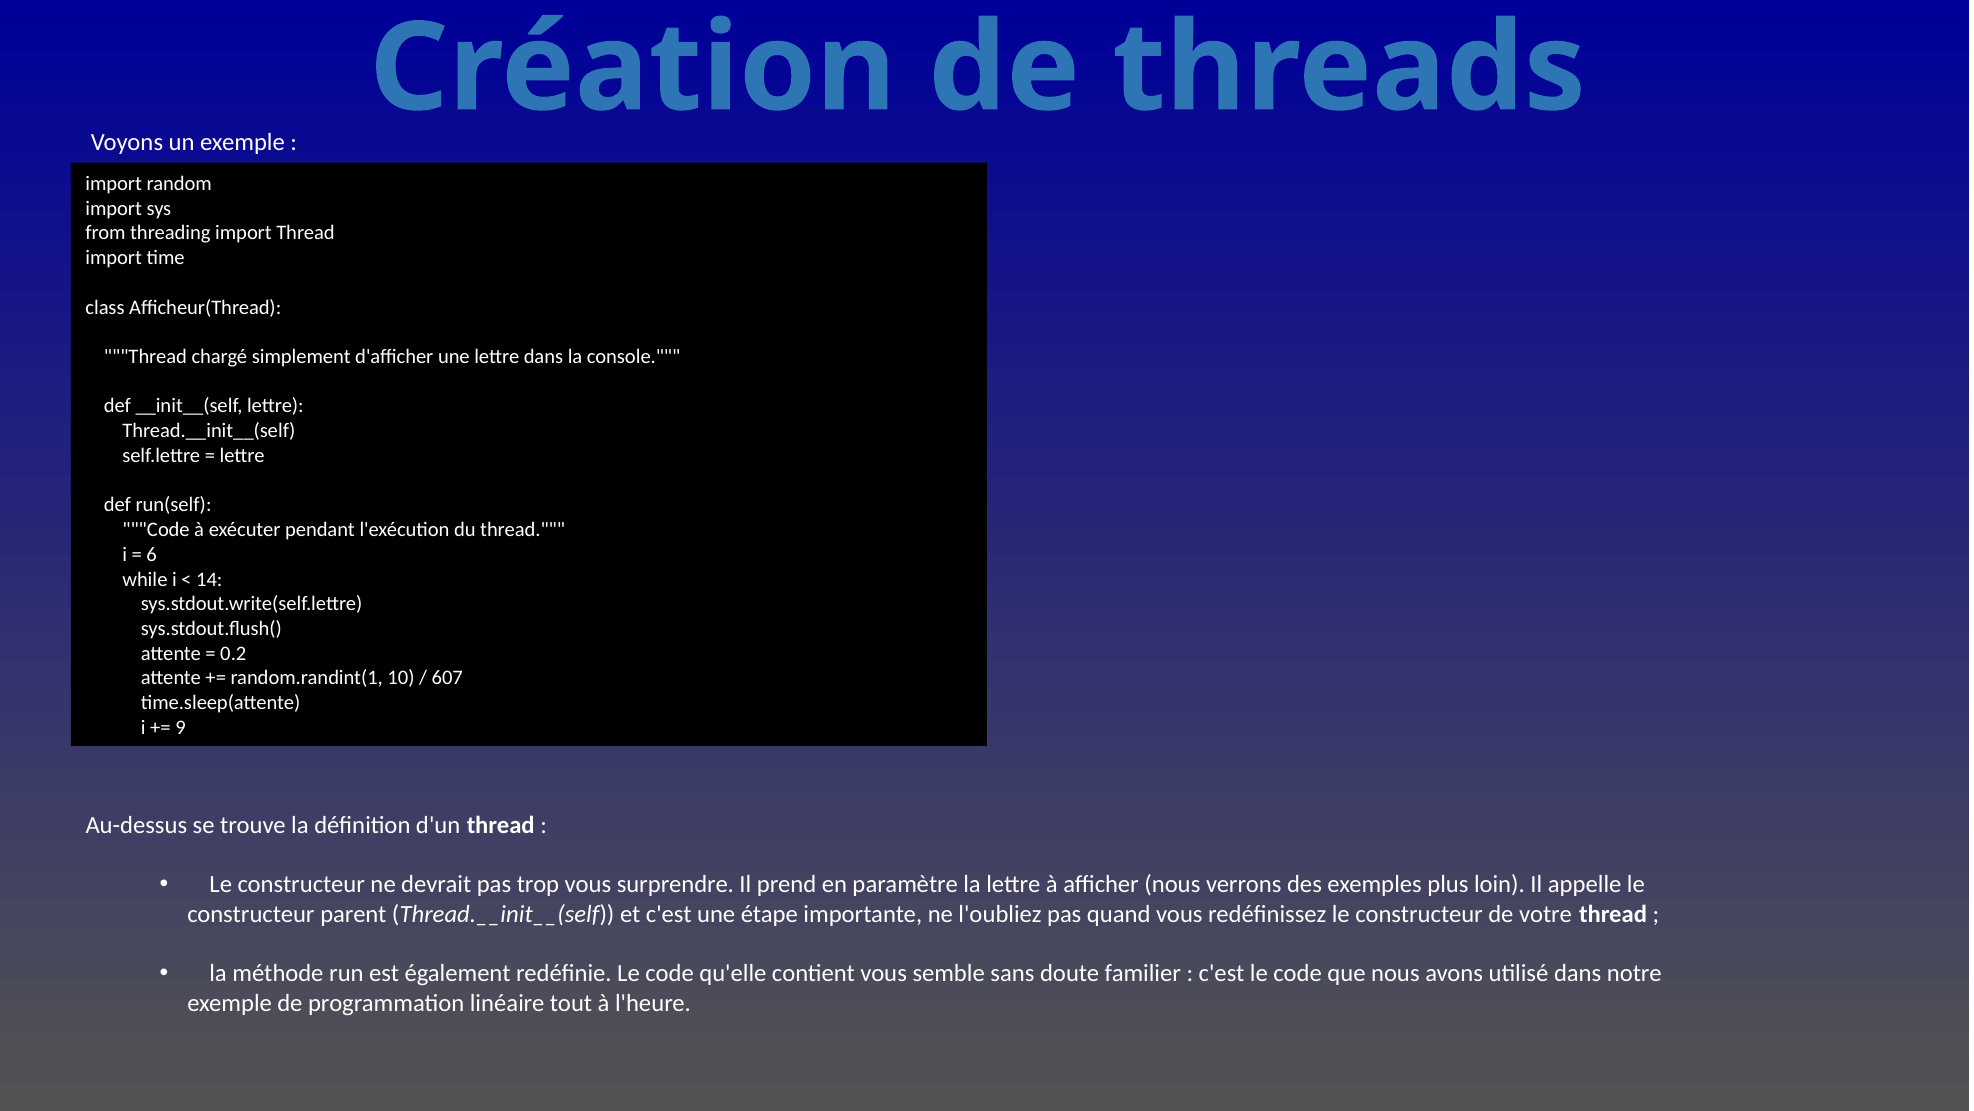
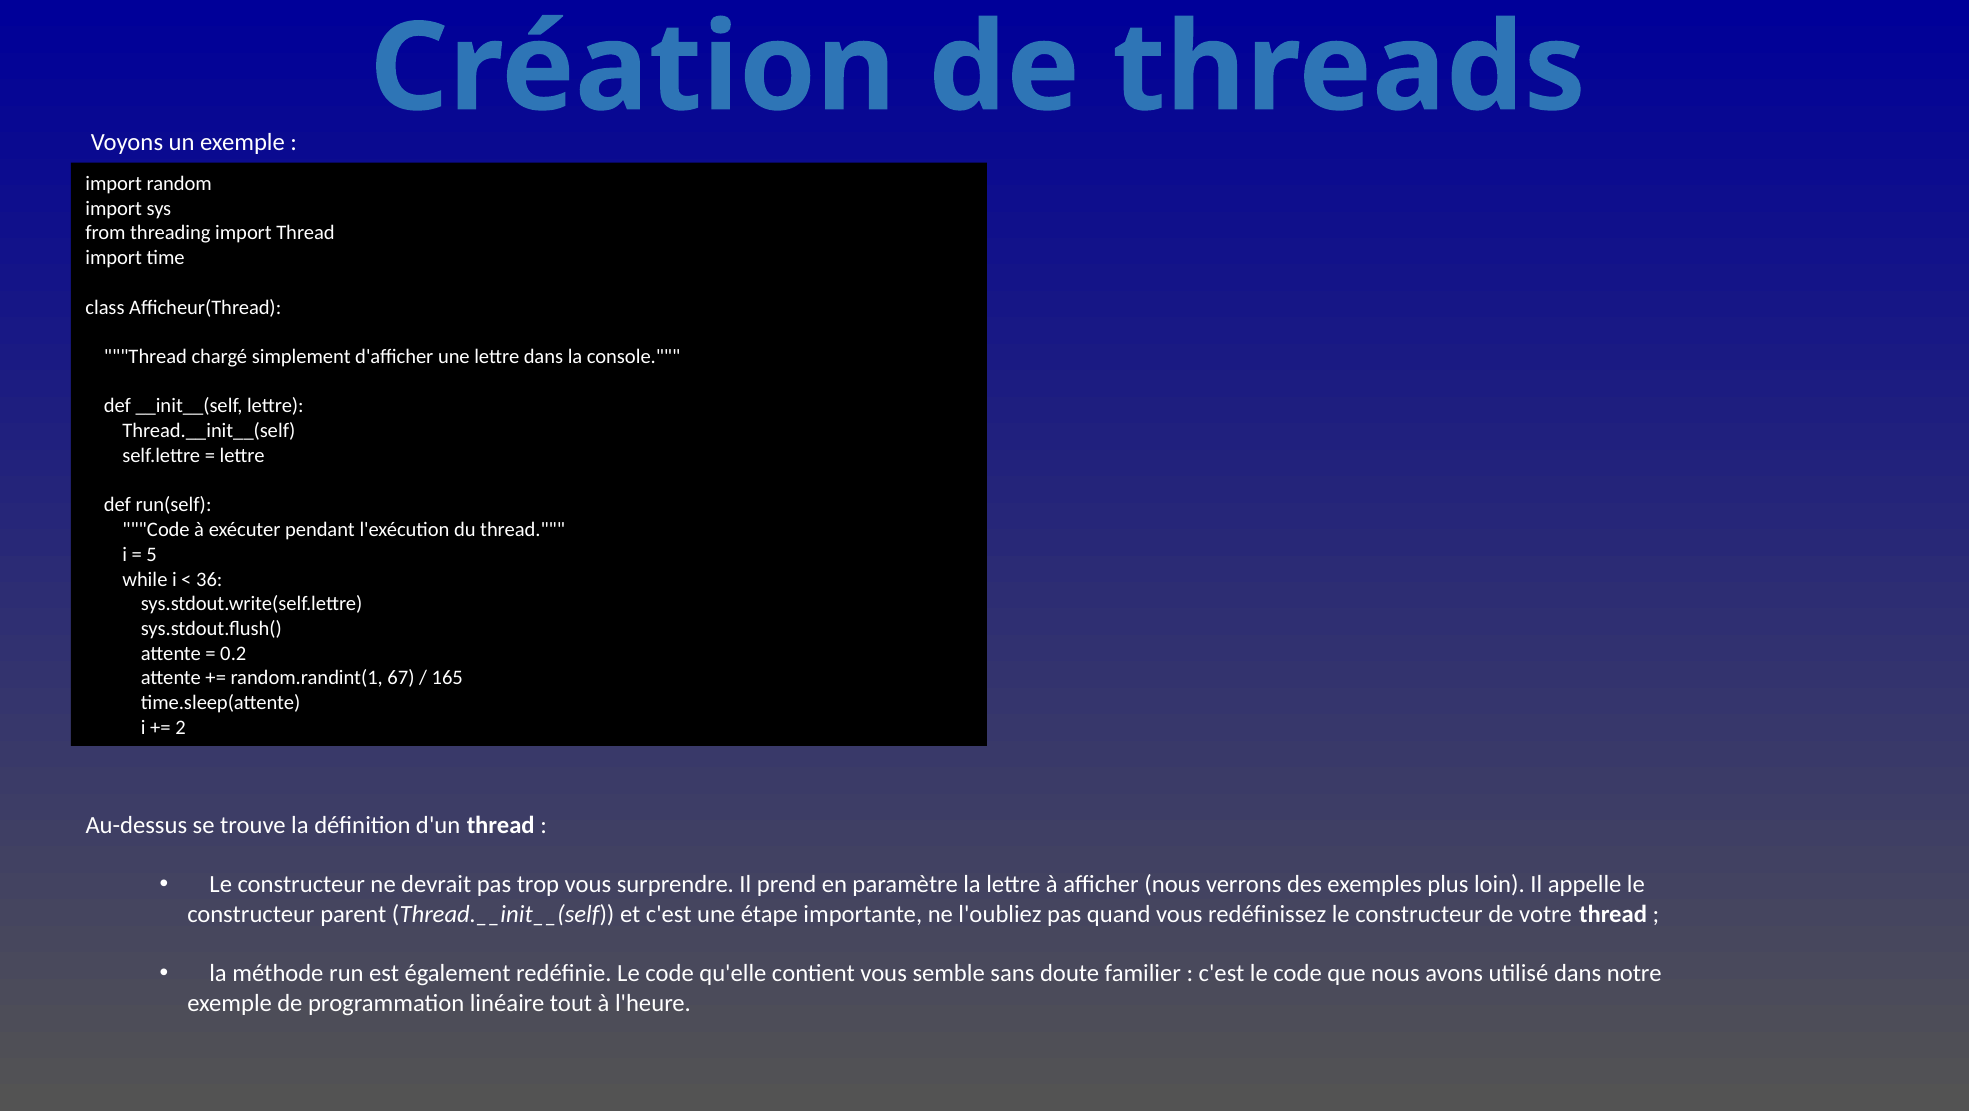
6: 6 -> 5
14: 14 -> 36
10: 10 -> 67
607: 607 -> 165
9: 9 -> 2
